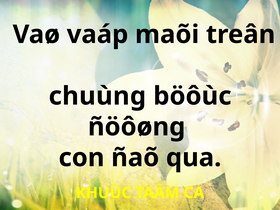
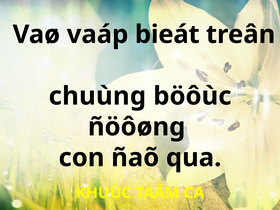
maõi: maõi -> bieát
